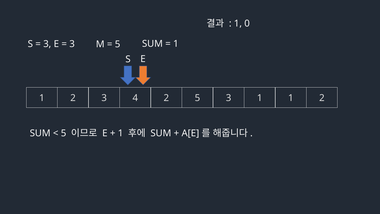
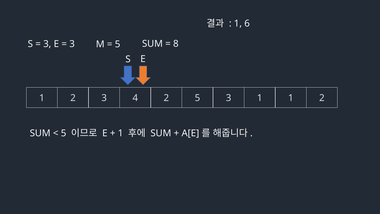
0: 0 -> 6
1 at (176, 44): 1 -> 8
